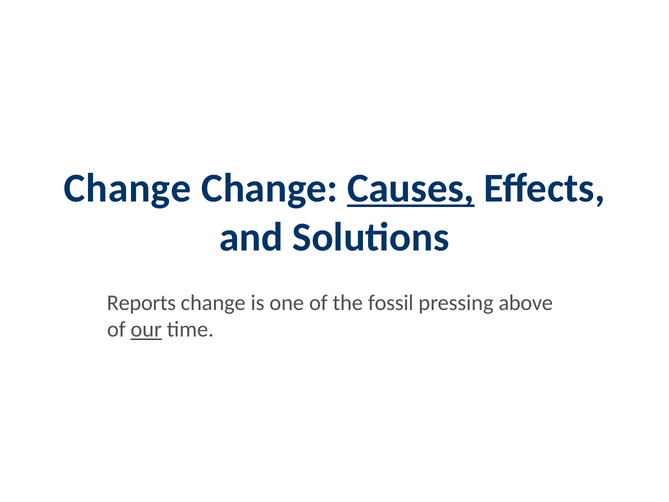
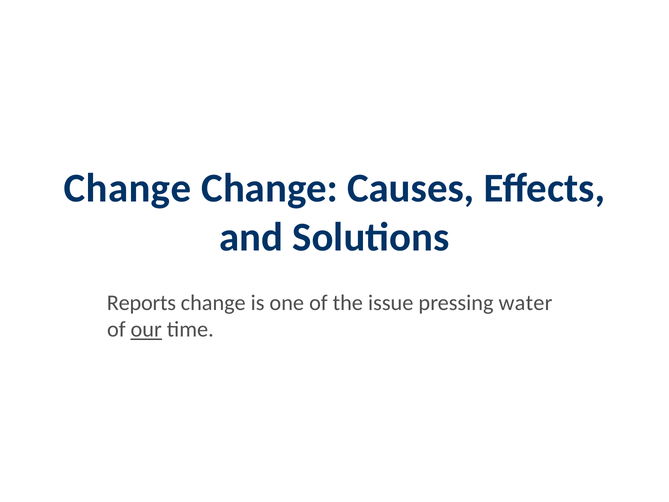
Causes underline: present -> none
fossil: fossil -> issue
above: above -> water
